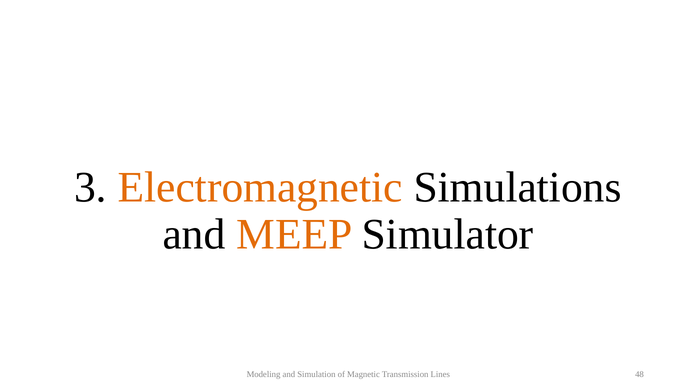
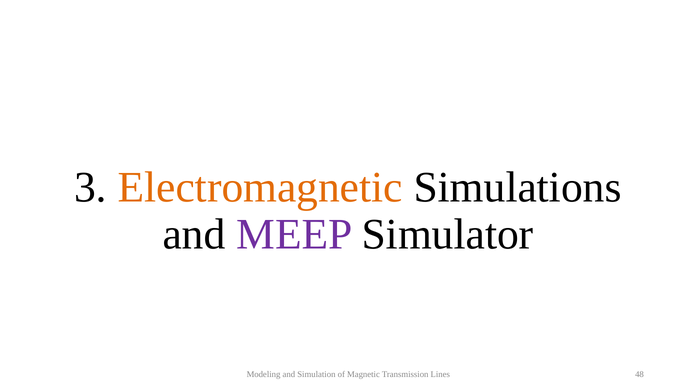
MEEP colour: orange -> purple
